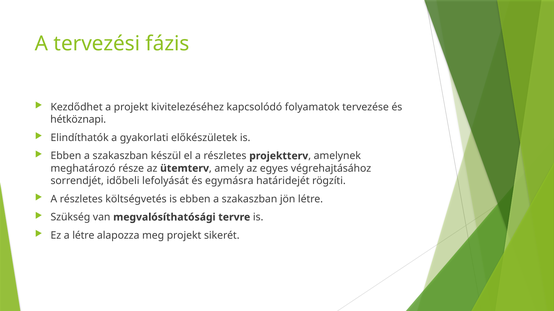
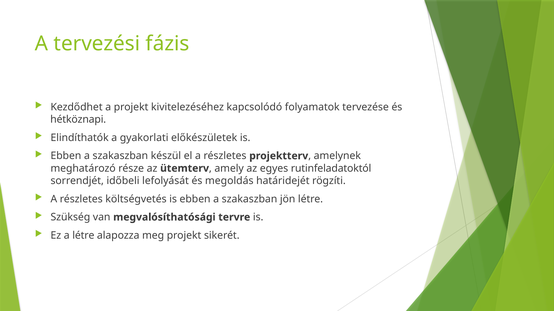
végrehajtásához: végrehajtásához -> rutinfeladatoktól
egymásra: egymásra -> megoldás
